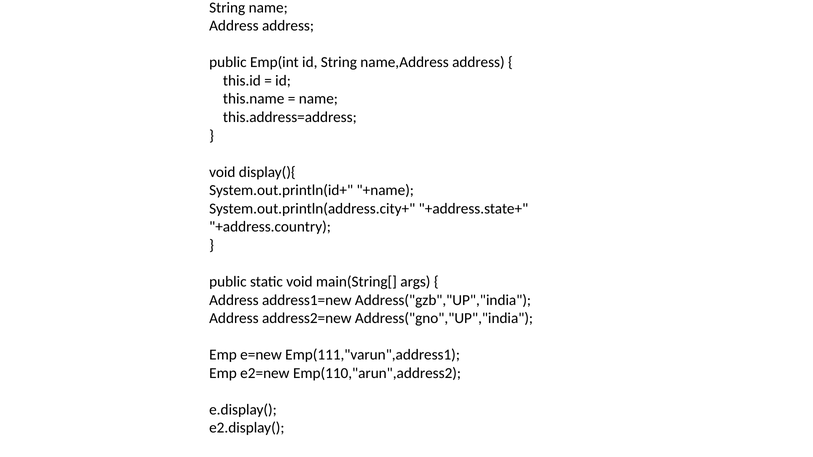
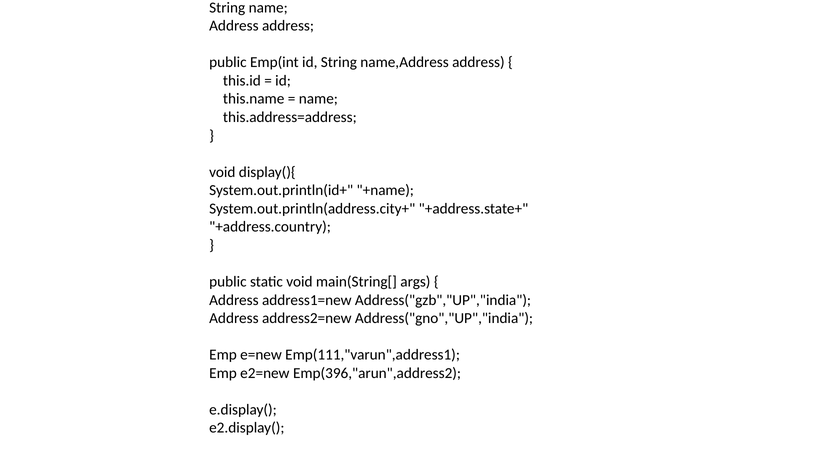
Emp(110,"arun",address2: Emp(110,"arun",address2 -> Emp(396,"arun",address2
